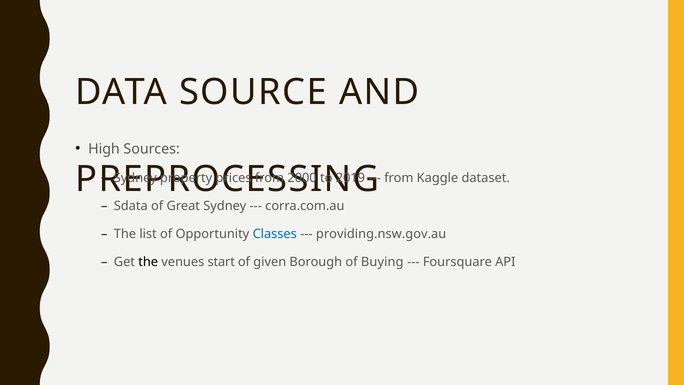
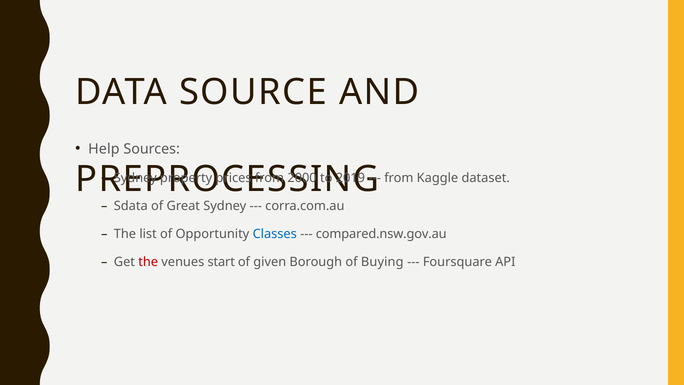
High: High -> Help
providing.nsw.gov.au: providing.nsw.gov.au -> compared.nsw.gov.au
the at (148, 262) colour: black -> red
